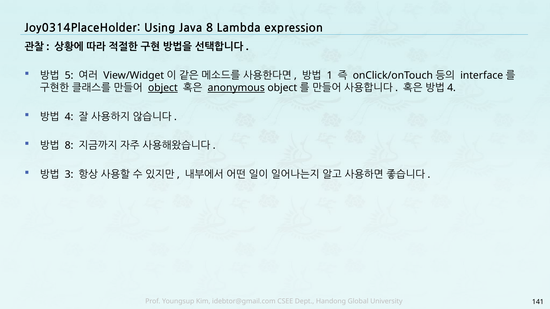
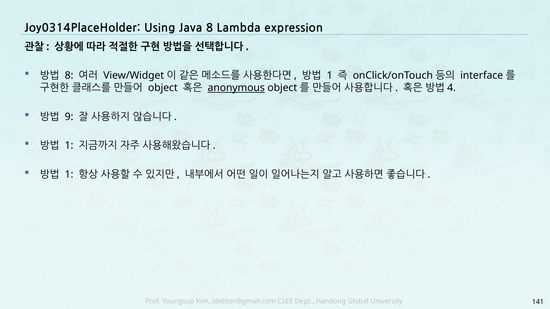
5 at (69, 76): 5 -> 8
object at (163, 88) underline: present -> none
4 at (69, 117): 4 -> 9
8 at (69, 146): 8 -> 1
3 at (69, 175): 3 -> 1
